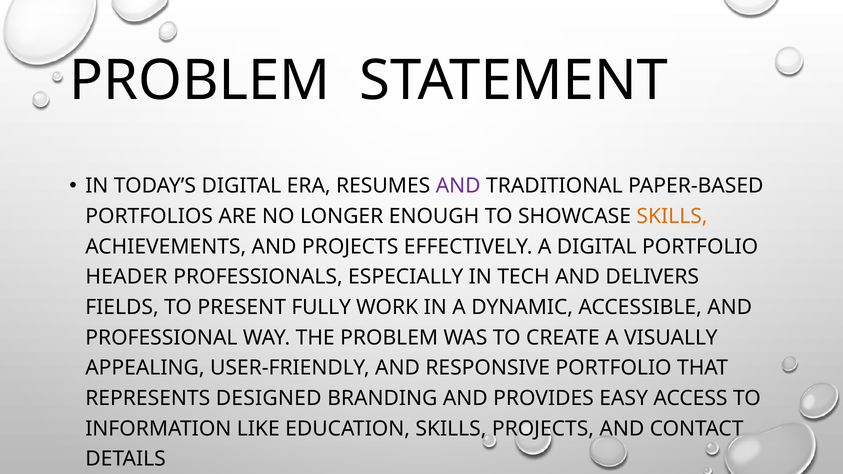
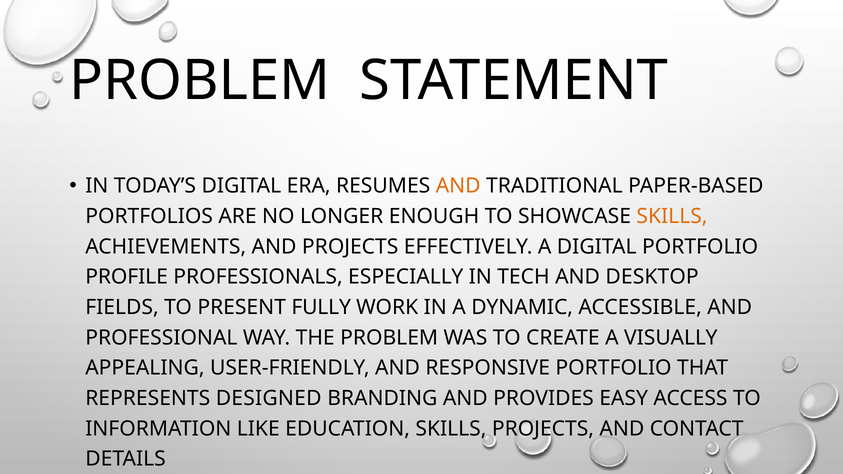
AND at (458, 186) colour: purple -> orange
HEADER: HEADER -> PROFILE
DELIVERS: DELIVERS -> DESKTOP
